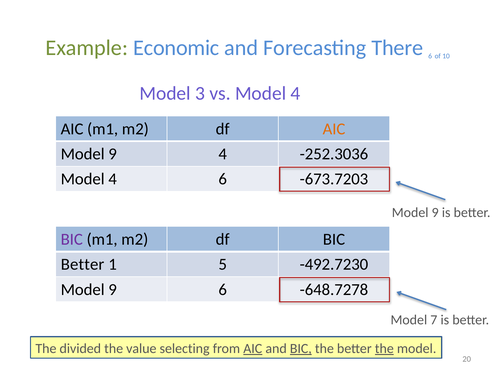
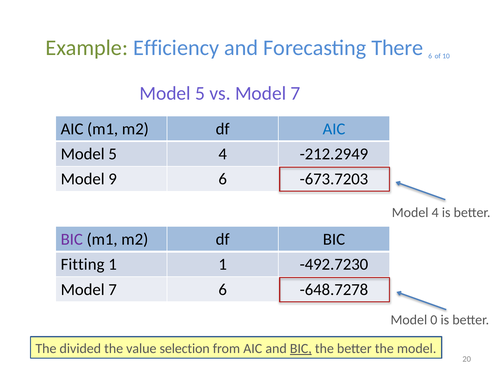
Economic: Economic -> Efficiency
3 at (200, 93): 3 -> 5
vs Model 4: 4 -> 7
AIC at (334, 129) colour: orange -> blue
9 at (113, 154): 9 -> 5
-252.3036: -252.3036 -> -212.2949
4 at (113, 179): 4 -> 9
9 at (435, 212): 9 -> 4
Better at (83, 264): Better -> Fitting
1 5: 5 -> 1
9 at (113, 289): 9 -> 7
7: 7 -> 0
selecting: selecting -> selection
AIC at (253, 348) underline: present -> none
the at (384, 348) underline: present -> none
